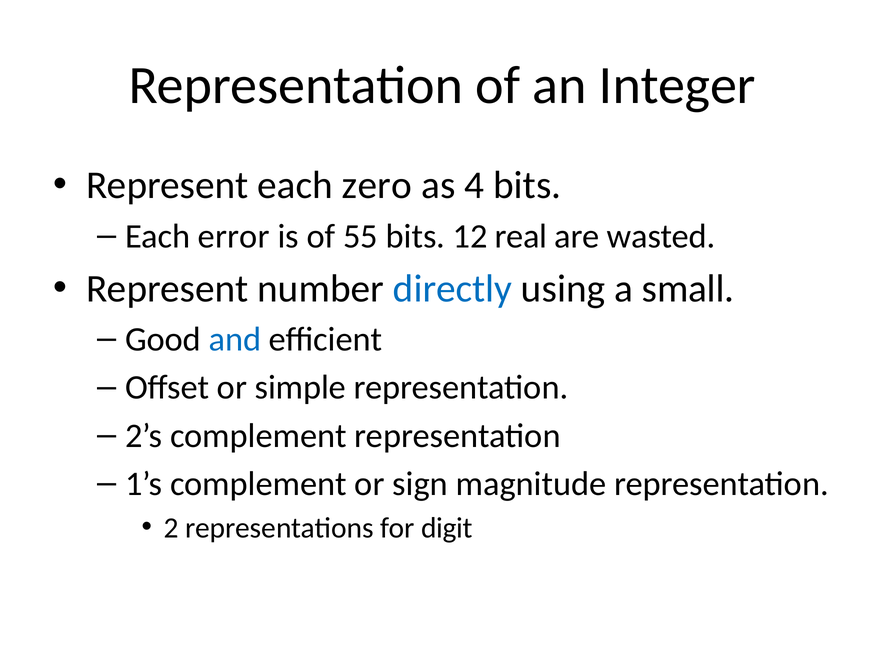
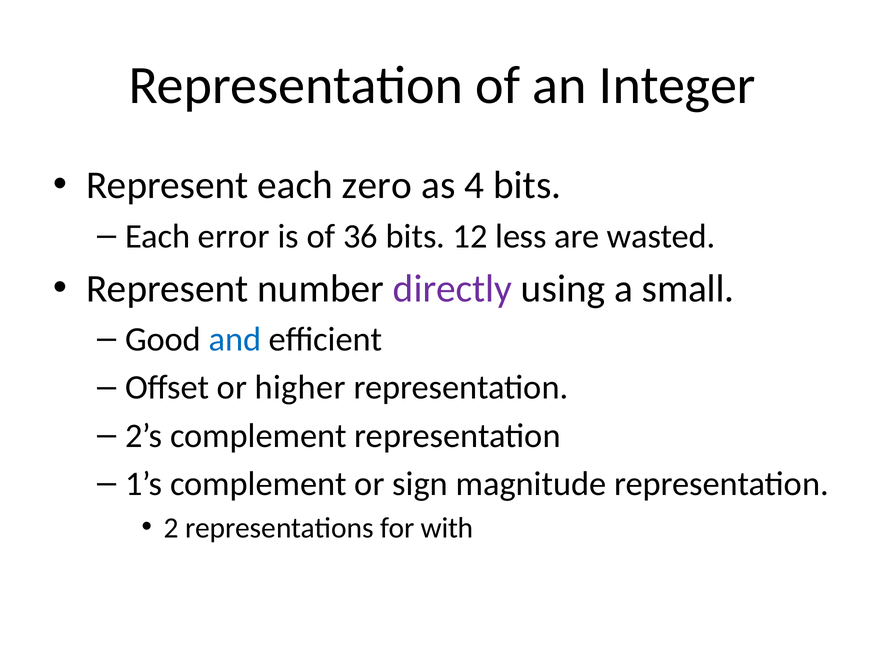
55: 55 -> 36
real: real -> less
directly colour: blue -> purple
simple: simple -> higher
digit: digit -> with
